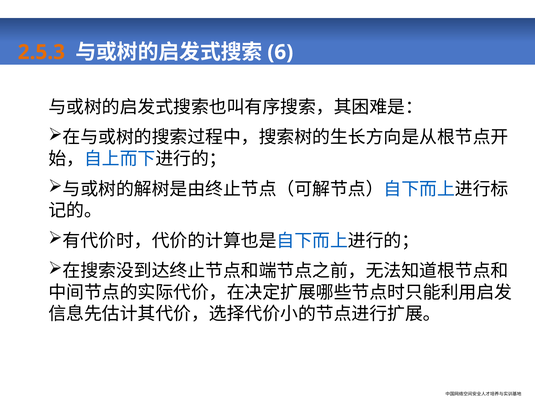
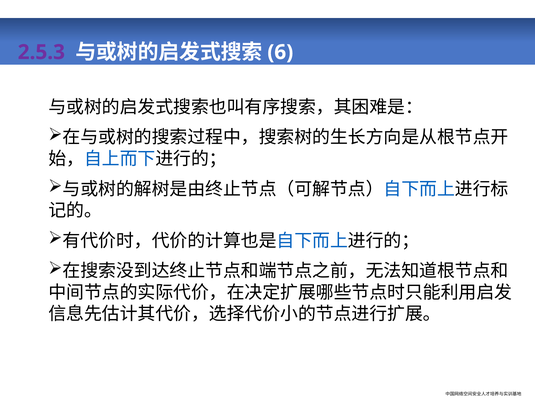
2.5.3 colour: orange -> purple
